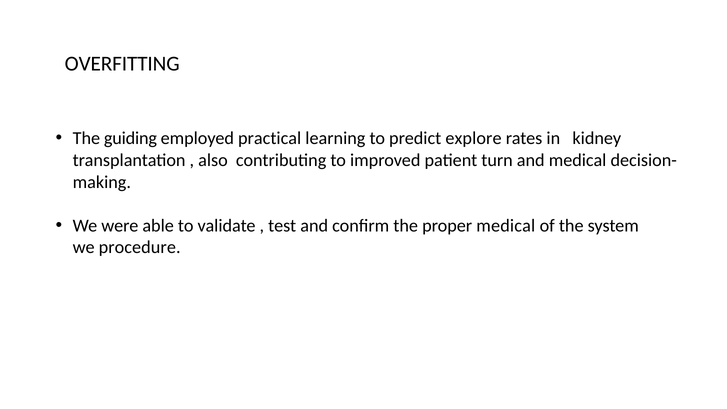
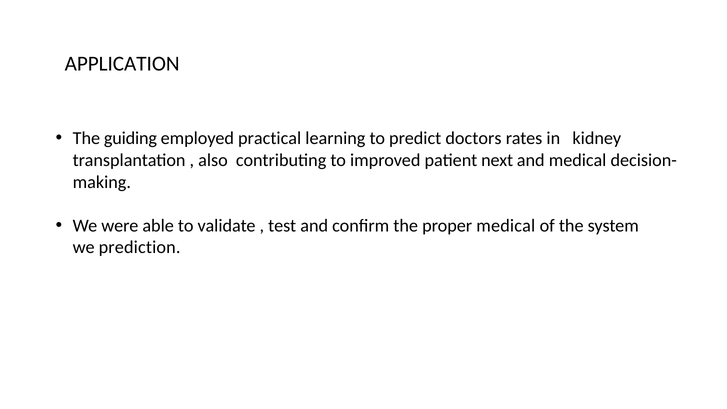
OVERFITTING: OVERFITTING -> APPLICATION
explore: explore -> doctors
turn: turn -> next
procedure: procedure -> prediction
